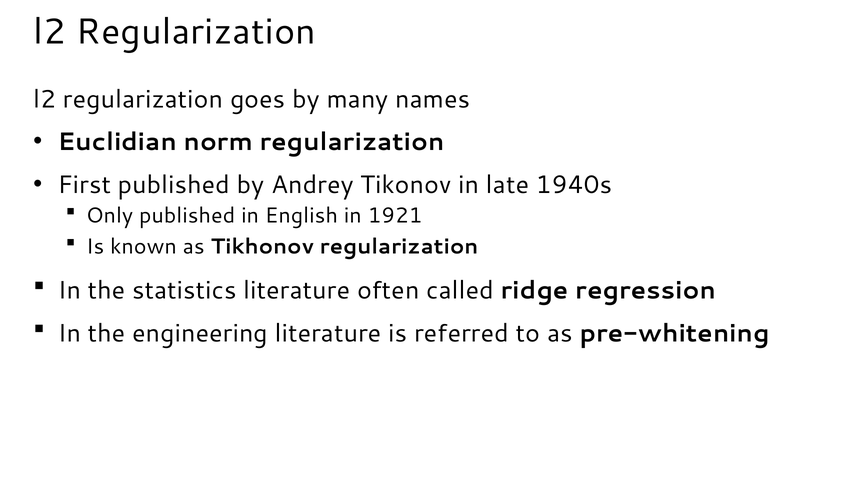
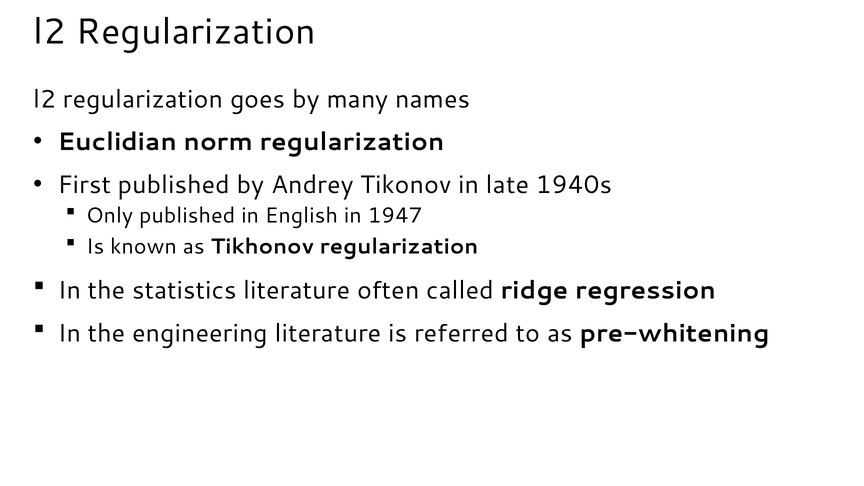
1921: 1921 -> 1947
